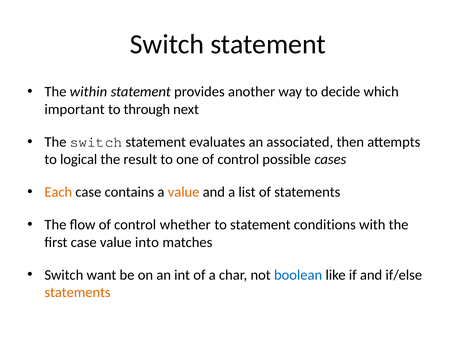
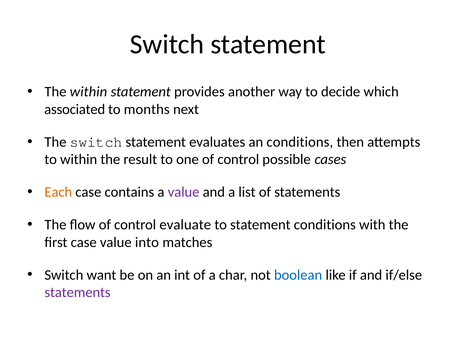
important: important -> associated
through: through -> months
an associated: associated -> conditions
to logical: logical -> within
value at (184, 192) colour: orange -> purple
whether: whether -> evaluate
statements at (78, 292) colour: orange -> purple
